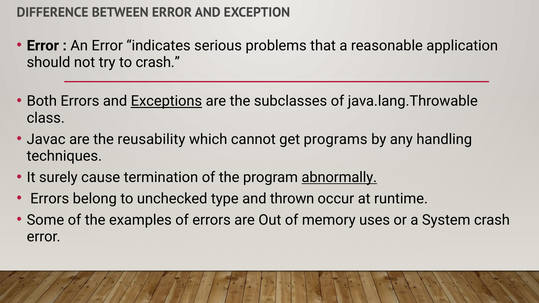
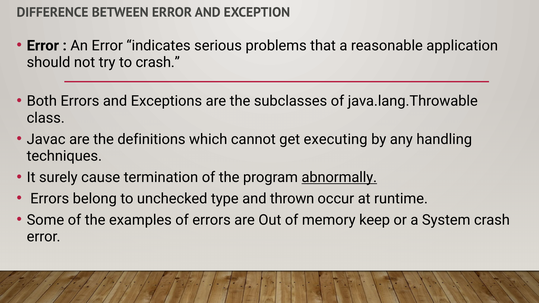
Exceptions underline: present -> none
reusability: reusability -> definitions
programs: programs -> executing
uses: uses -> keep
